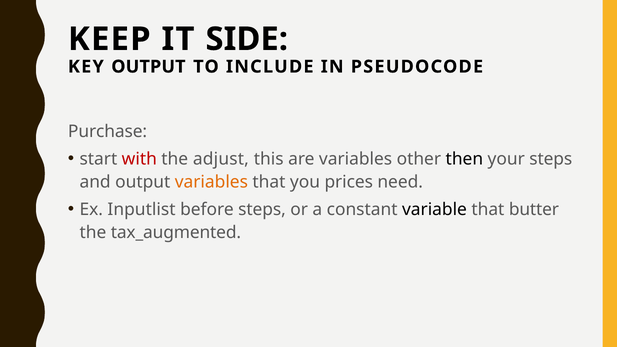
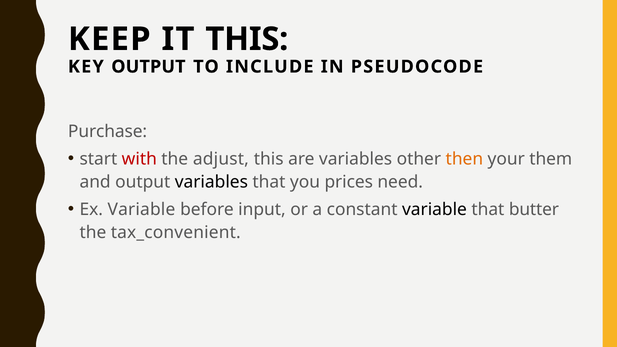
IT SIDE: SIDE -> THIS
then colour: black -> orange
your steps: steps -> them
variables at (211, 182) colour: orange -> black
Ex Inputlist: Inputlist -> Variable
before steps: steps -> input
tax_augmented: tax_augmented -> tax_convenient
